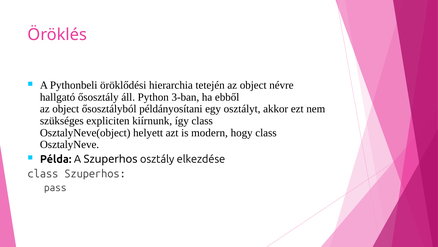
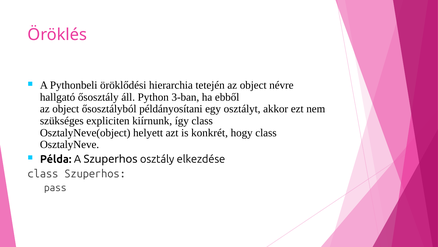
modern: modern -> konkrét
